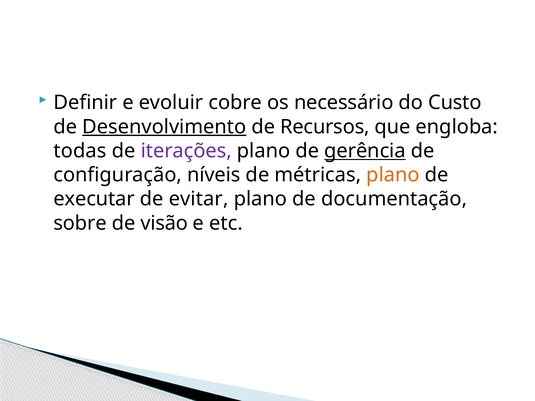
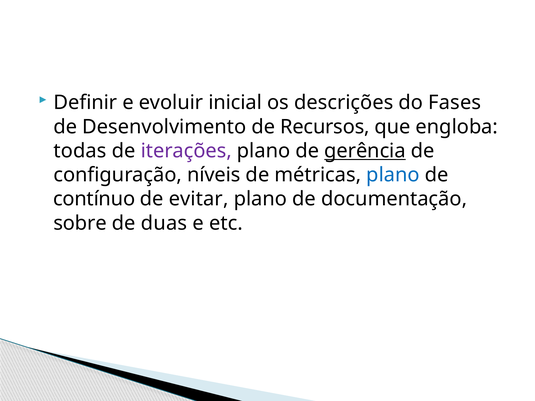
cobre: cobre -> inicial
necessário: necessário -> descrições
Custo: Custo -> Fases
Desenvolvimento underline: present -> none
plano at (393, 175) colour: orange -> blue
executar: executar -> contínuo
visão: visão -> duas
